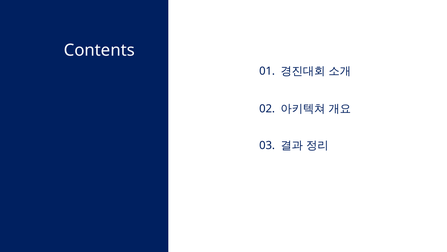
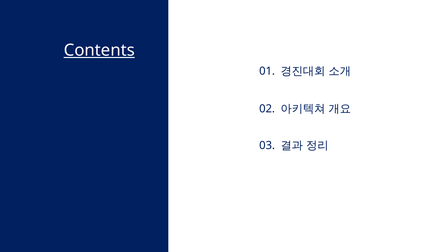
Contents underline: none -> present
